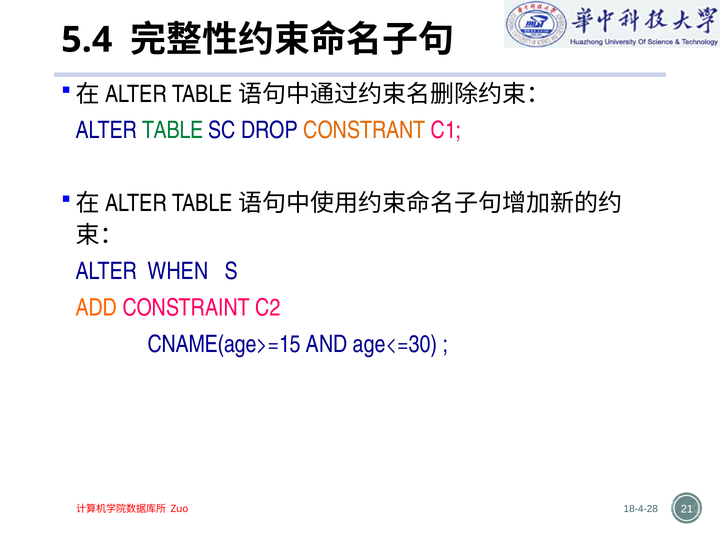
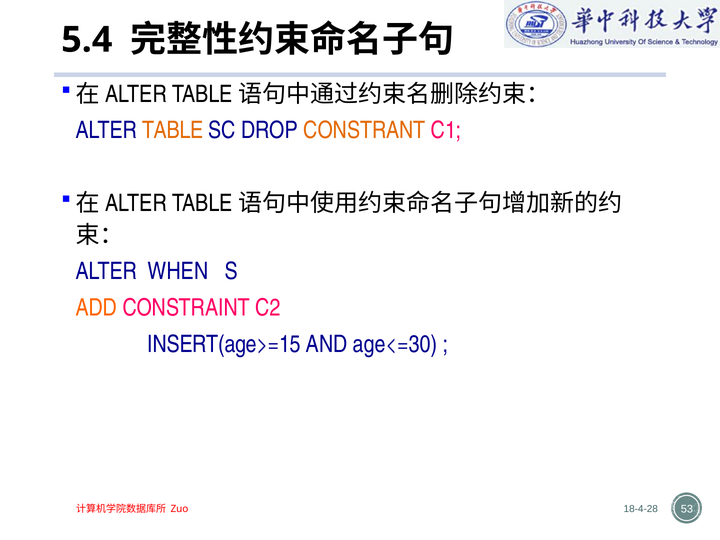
TABLE colour: green -> orange
CNAME(age>=15: CNAME(age>=15 -> INSERT(age>=15
21: 21 -> 53
